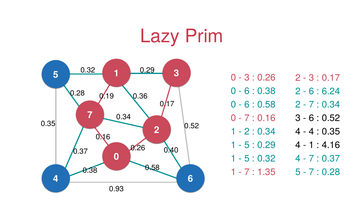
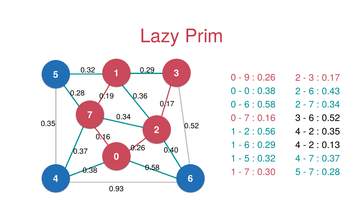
3 at (247, 78): 3 -> 9
6 at (247, 91): 6 -> 0
6.24: 6.24 -> 0.43
0.34 at (267, 132): 0.34 -> 0.56
4 at (311, 132): 4 -> 2
5 at (247, 145): 5 -> 6
1 at (311, 145): 1 -> 2
4.16: 4.16 -> 0.13
1.35: 1.35 -> 0.30
